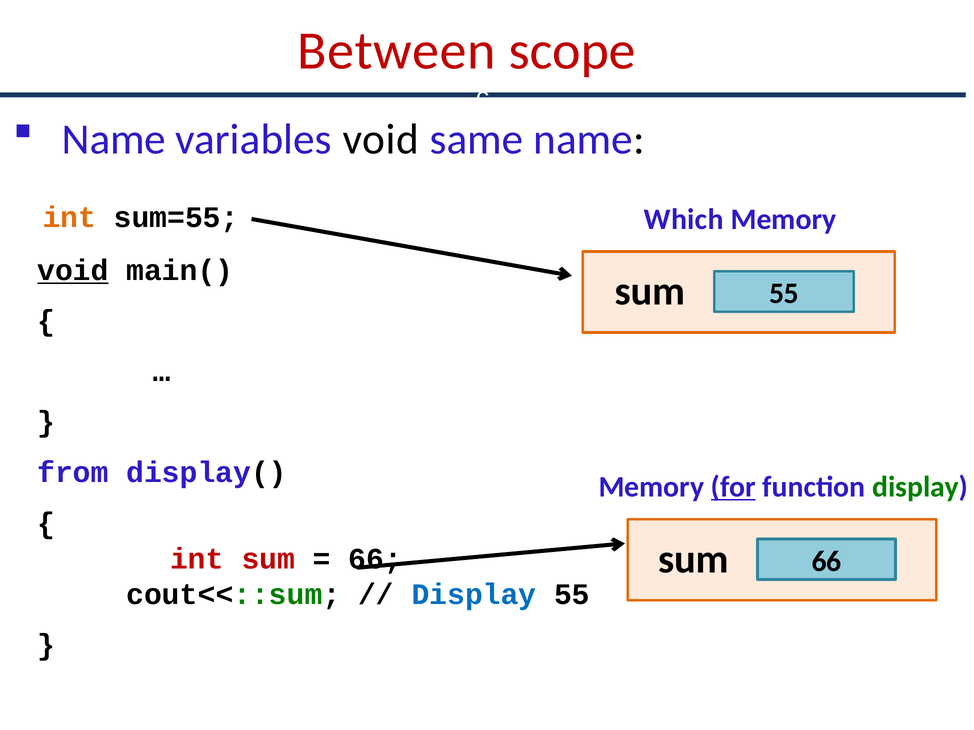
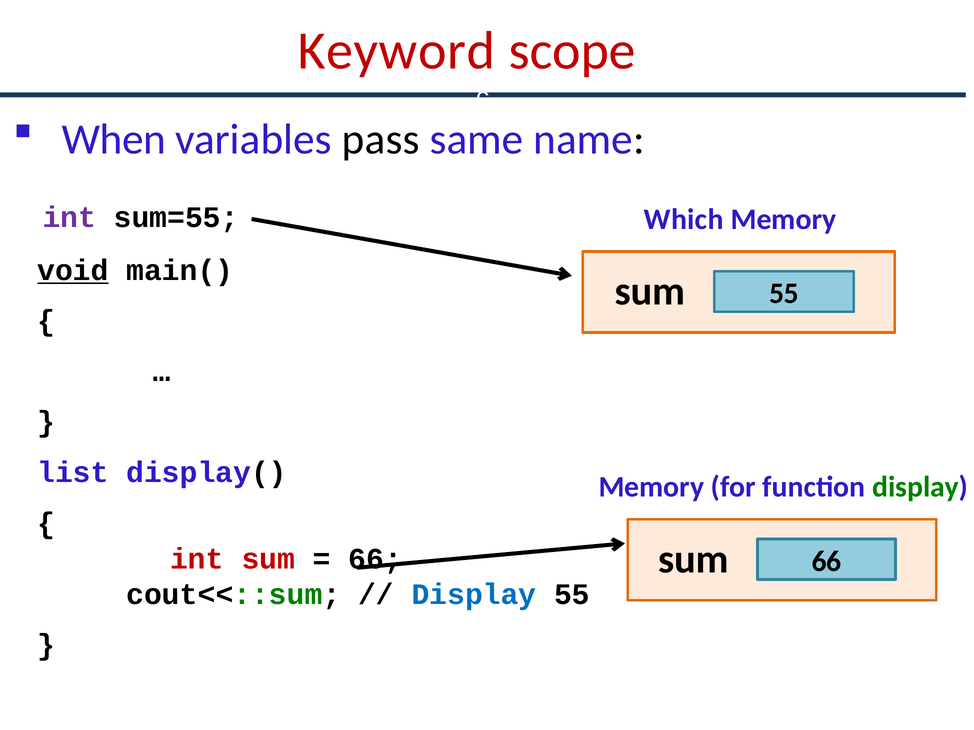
Between: Between -> Keyword
Name at (114, 139): Name -> When
variables void: void -> pass
int at (69, 217) colour: orange -> purple
from: from -> list
for underline: present -> none
